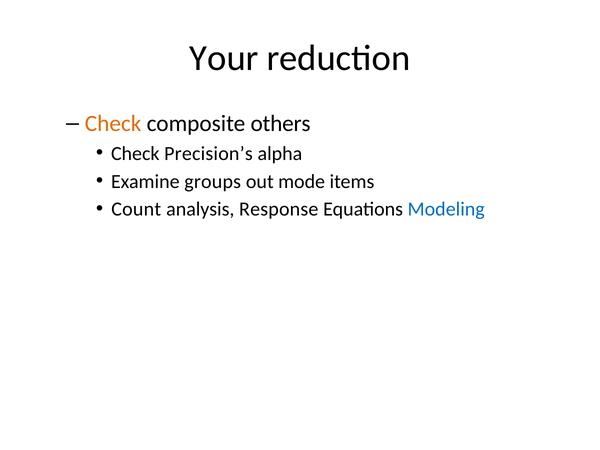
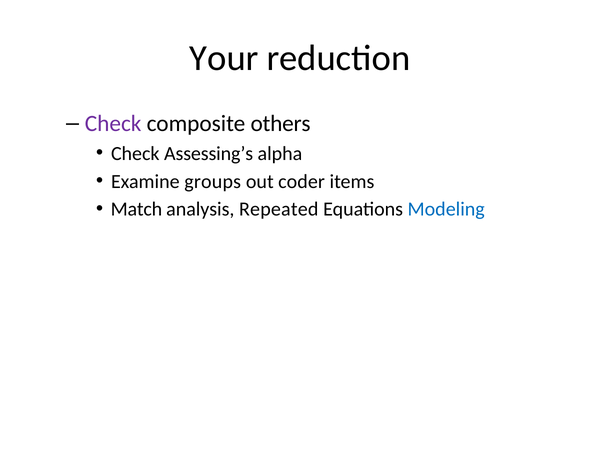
Check at (113, 124) colour: orange -> purple
Precision’s: Precision’s -> Assessing’s
mode: mode -> coder
Count: Count -> Match
Response: Response -> Repeated
